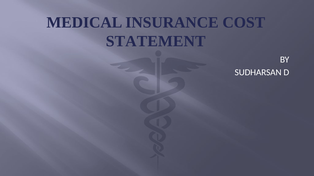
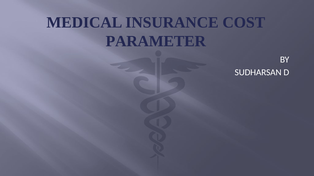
STATEMENT: STATEMENT -> PARAMETER
